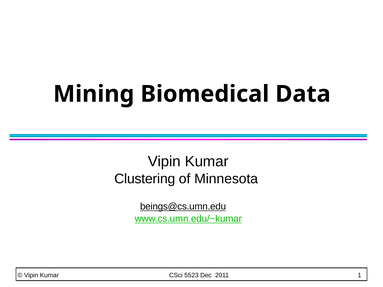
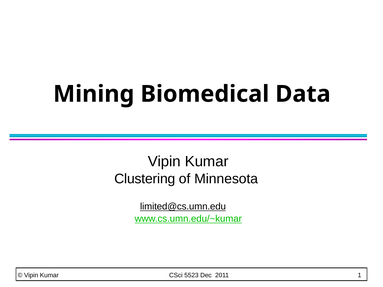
beings@cs.umn.edu: beings@cs.umn.edu -> limited@cs.umn.edu
